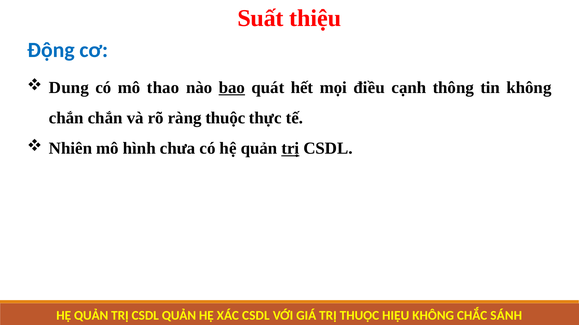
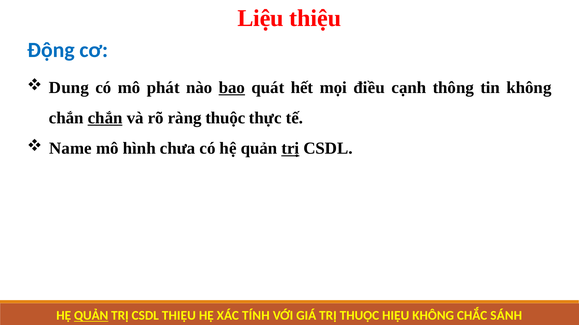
Suất: Suất -> Liệu
thao: thao -> phát
chắn at (105, 118) underline: none -> present
Nhiên: Nhiên -> Name
QUẢN at (91, 316) underline: none -> present
CSDL QUẢN: QUẢN -> THIỆU
XÁC CSDL: CSDL -> TÍNH
